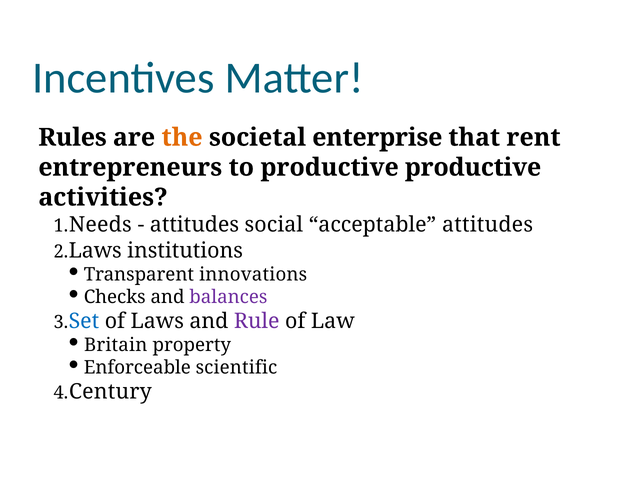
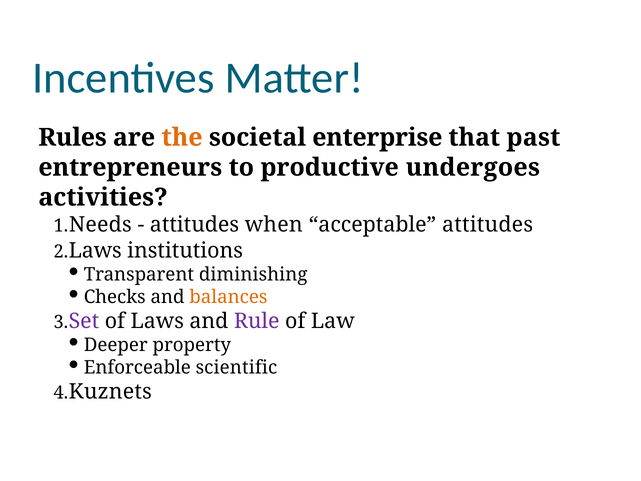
rent: rent -> past
productive productive: productive -> undergoes
social: social -> when
innovations: innovations -> diminishing
balances colour: purple -> orange
Set colour: blue -> purple
Britain: Britain -> Deeper
Century: Century -> Kuznets
